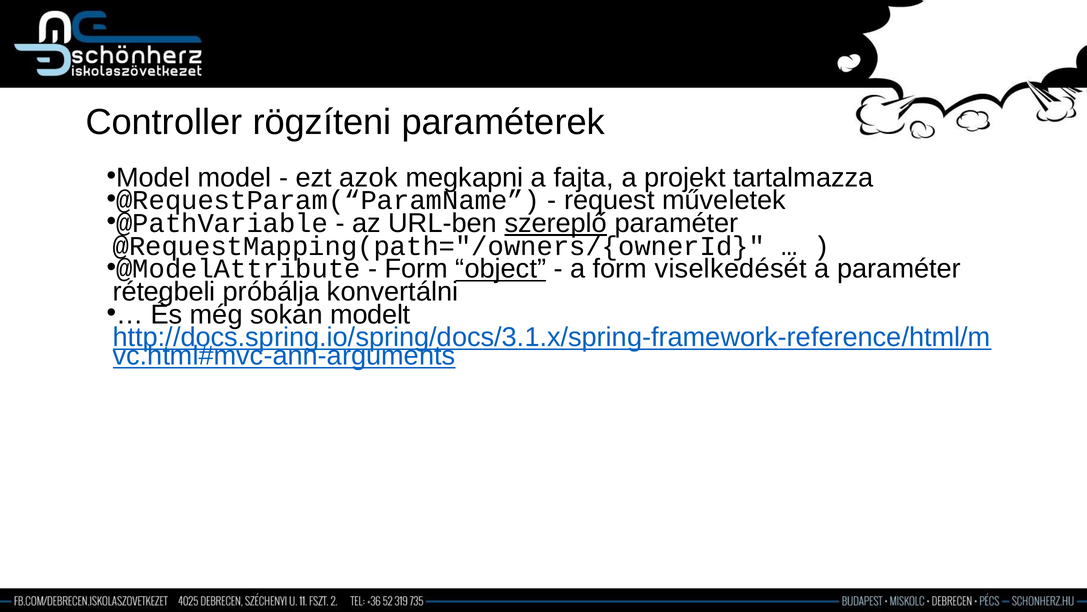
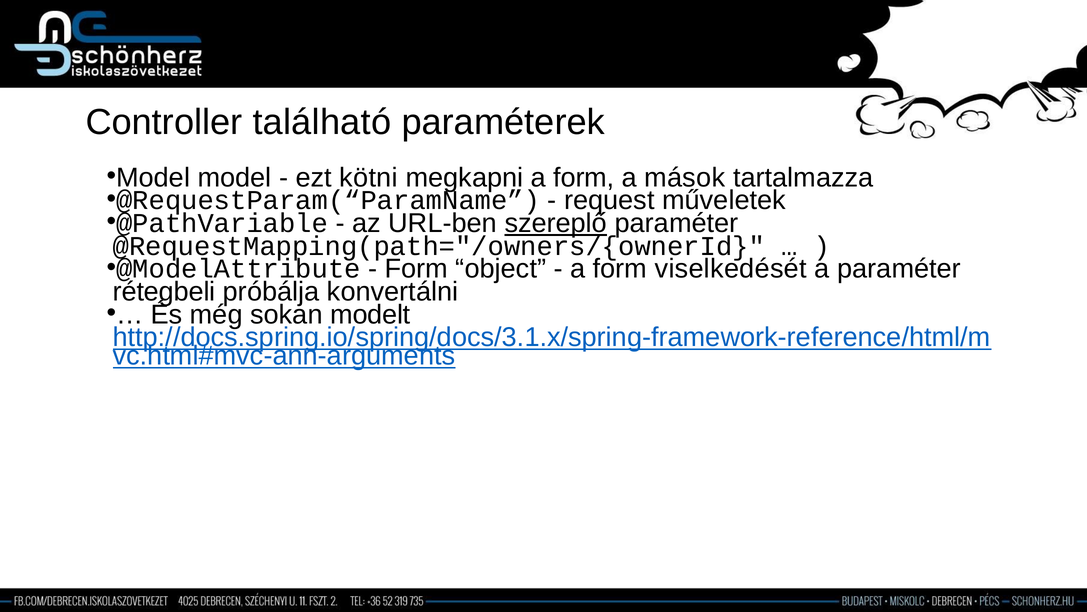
rögzíteni: rögzíteni -> található
azok: azok -> kötni
megkapni a fajta: fajta -> form
projekt: projekt -> mások
object underline: present -> none
